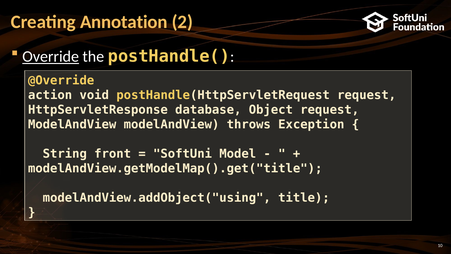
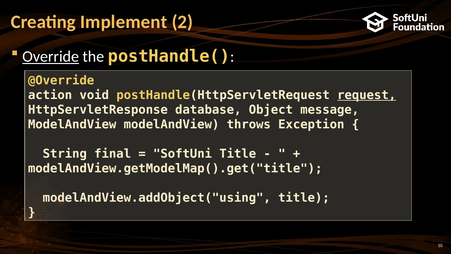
Annotation: Annotation -> Implement
request at (367, 95) underline: none -> present
Object request: request -> message
front: front -> final
SoftUni Model: Model -> Title
